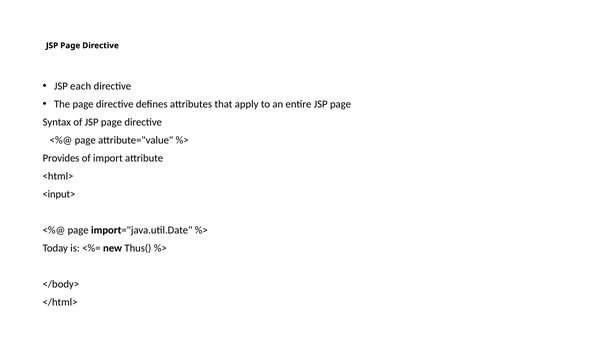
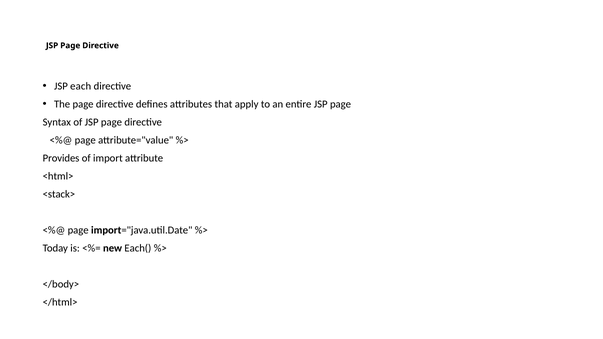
<input>: <input> -> <stack>
Thus(: Thus( -> Each(
